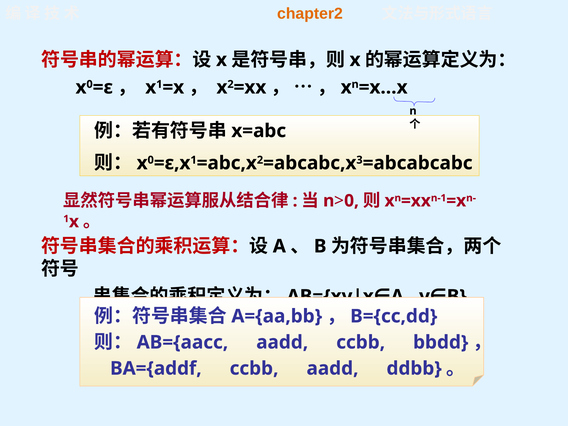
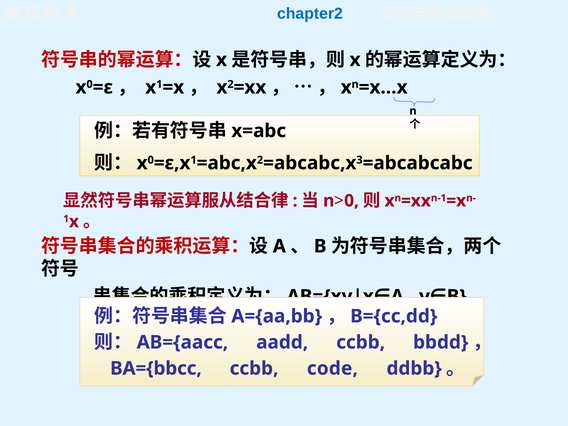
chapter2 colour: orange -> blue
BA={addf: BA={addf -> BA={bbcc
ccbb aadd: aadd -> code
